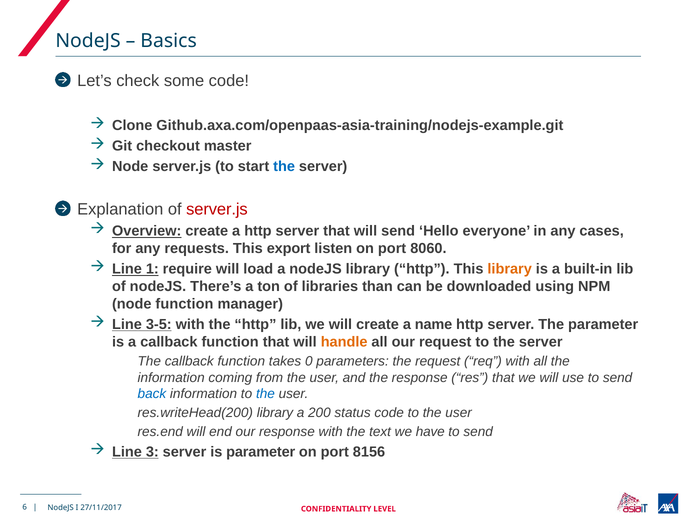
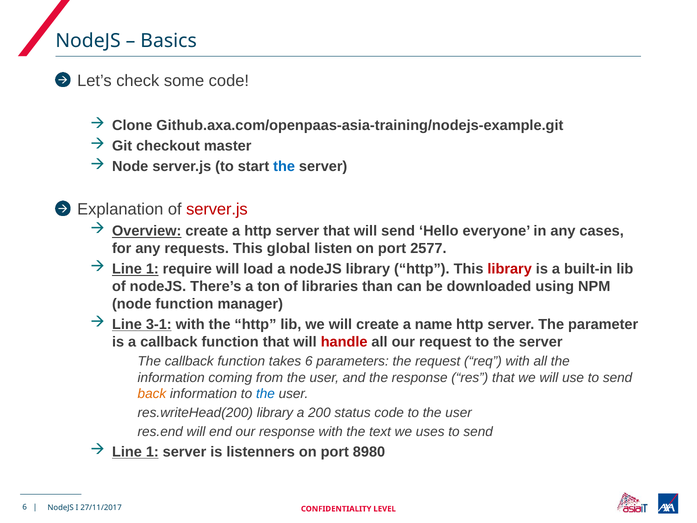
export: export -> global
8060: 8060 -> 2577
library at (510, 269) colour: orange -> red
3-5: 3-5 -> 3-1
handle colour: orange -> red
takes 0: 0 -> 6
back colour: blue -> orange
have: have -> uses
3 at (152, 452): 3 -> 1
is parameter: parameter -> listenners
8156: 8156 -> 8980
